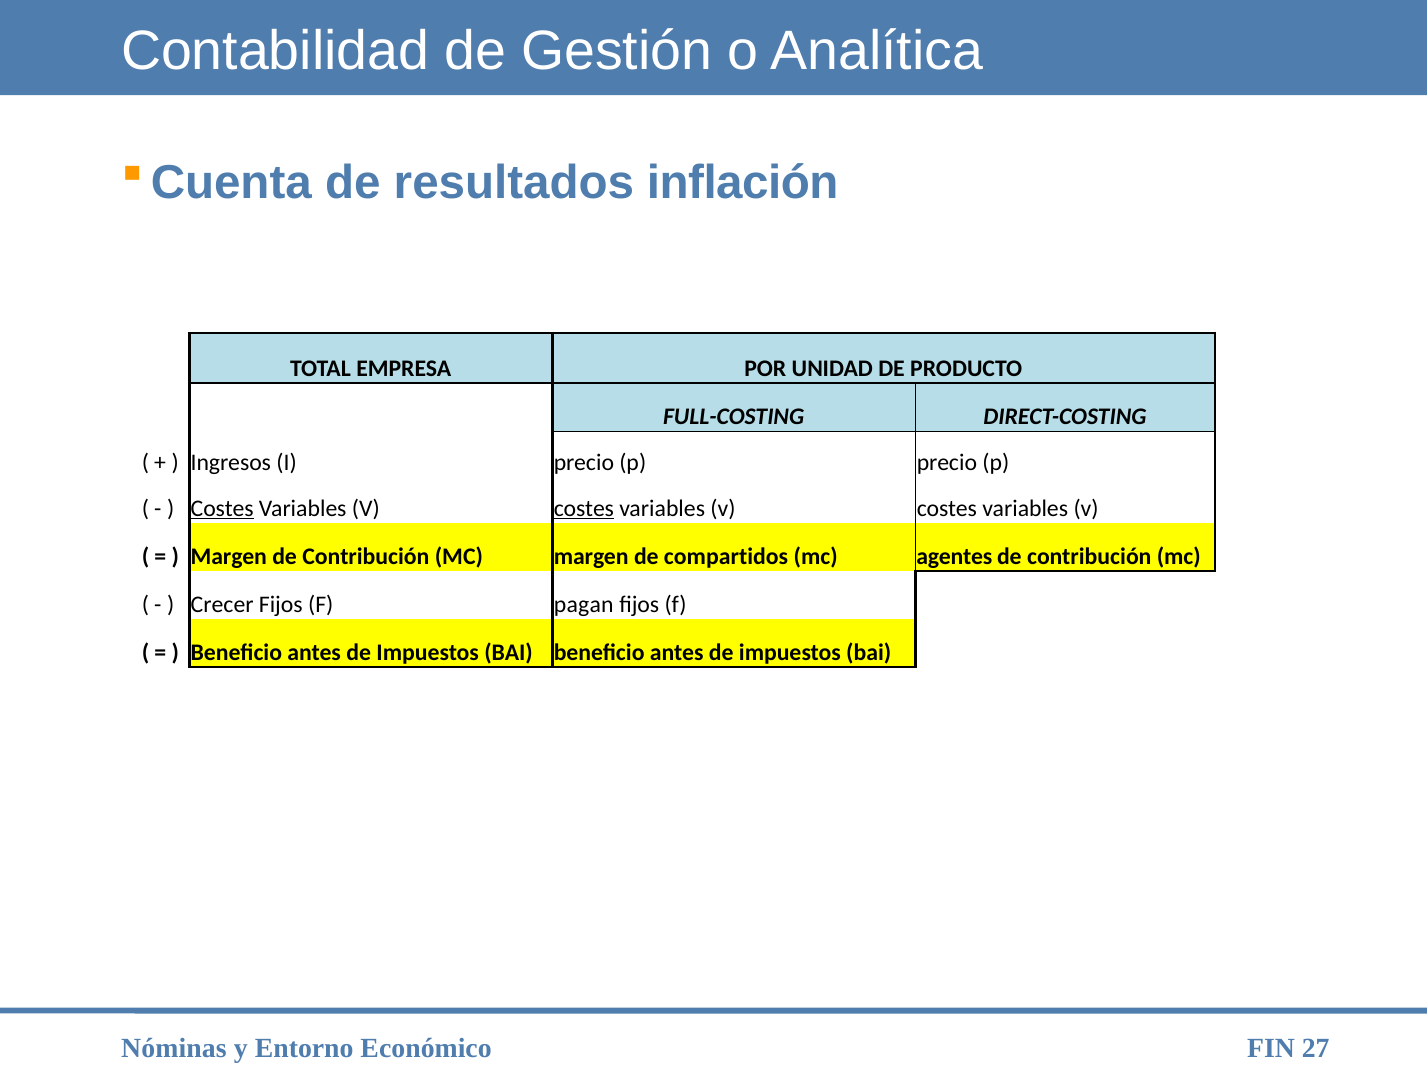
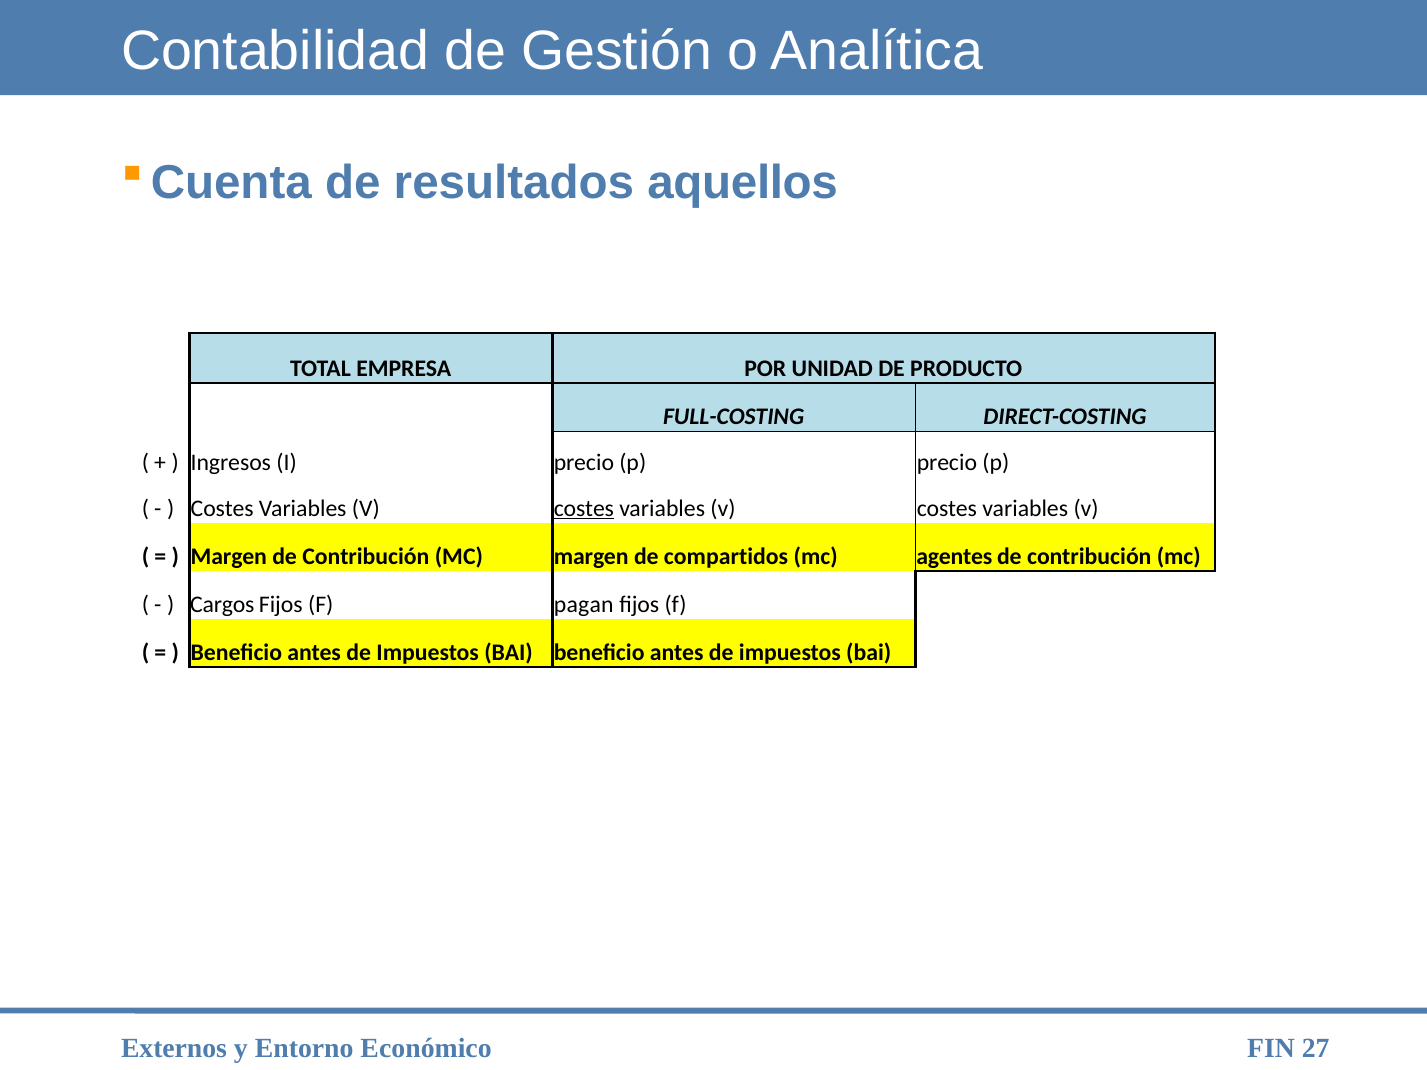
inflación: inflación -> aquellos
Costes at (222, 509) underline: present -> none
Crecer: Crecer -> Cargos
Nóminas: Nóminas -> Externos
